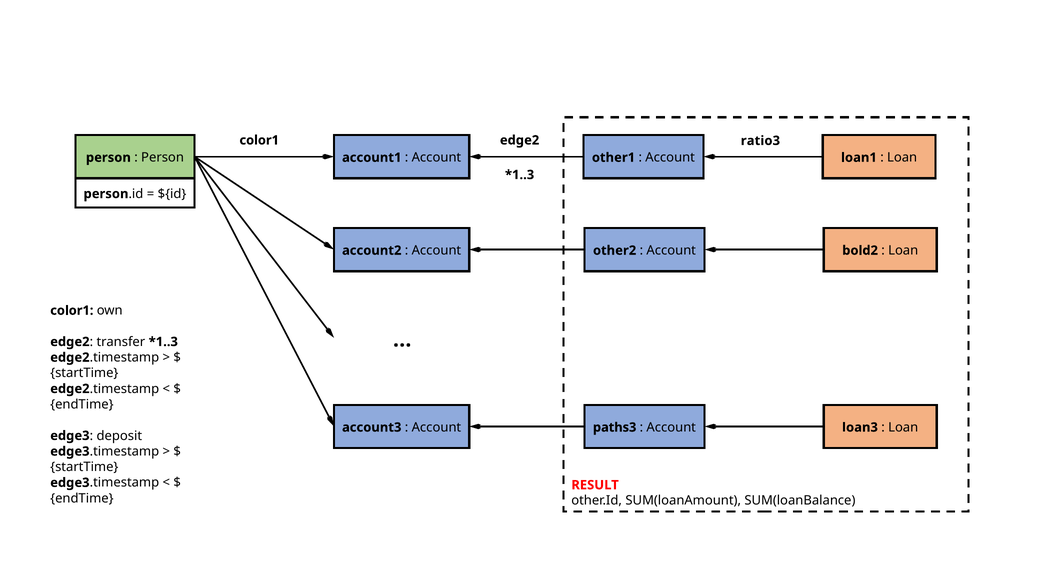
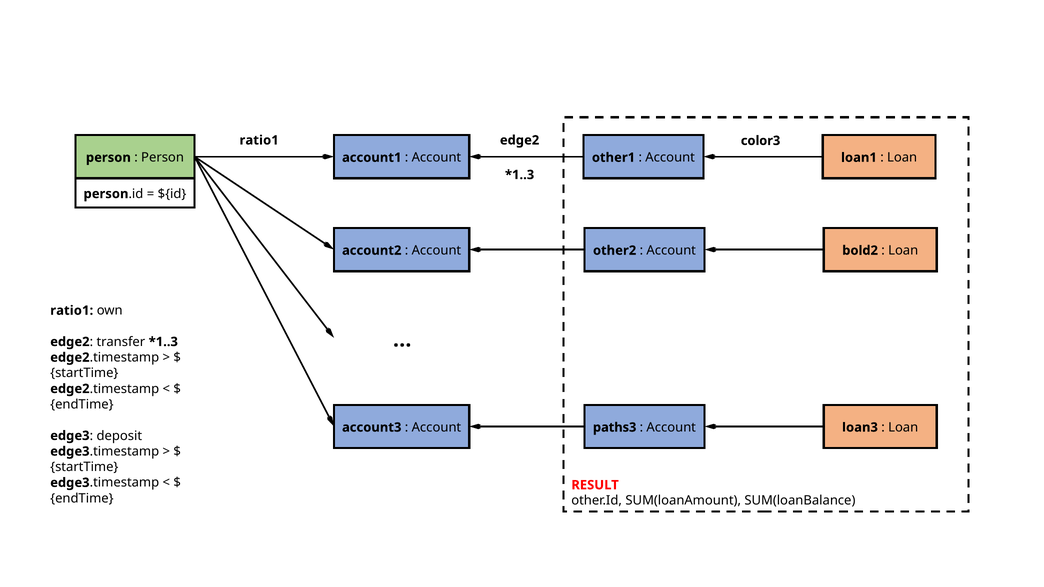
color1 at (259, 140): color1 -> ratio1
ratio3: ratio3 -> color3
color1 at (72, 311): color1 -> ratio1
